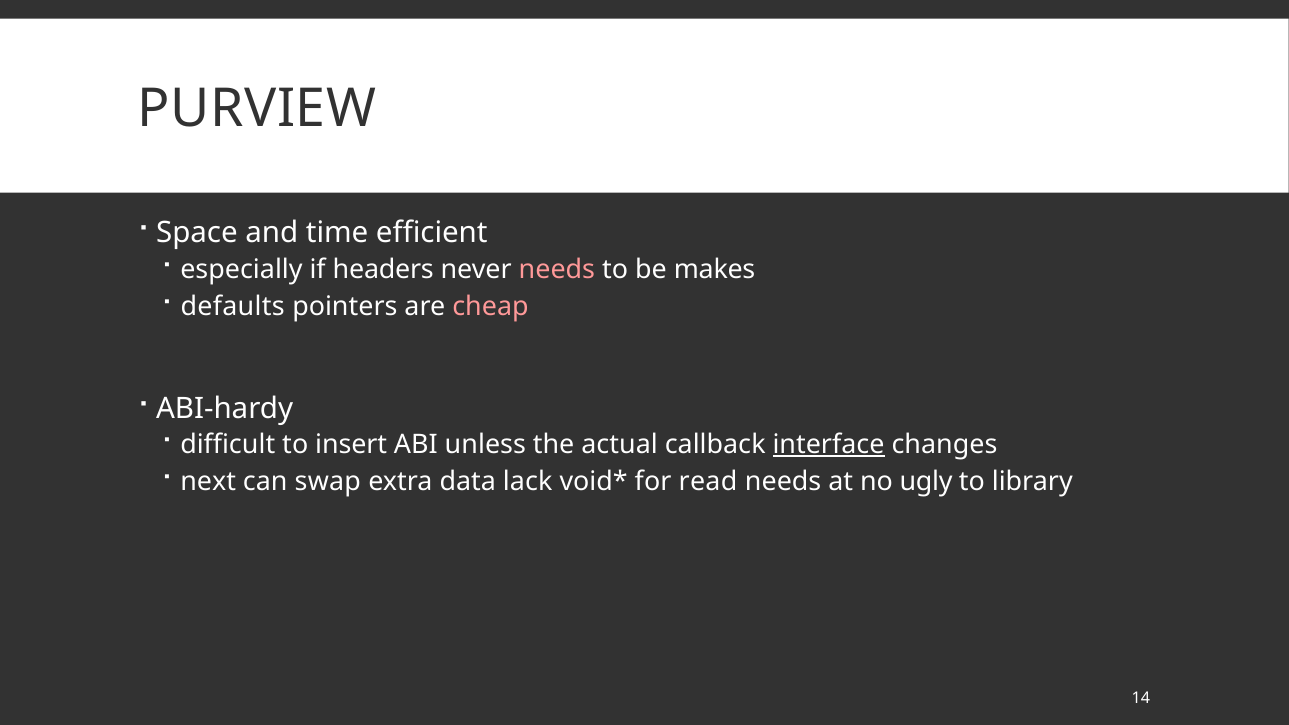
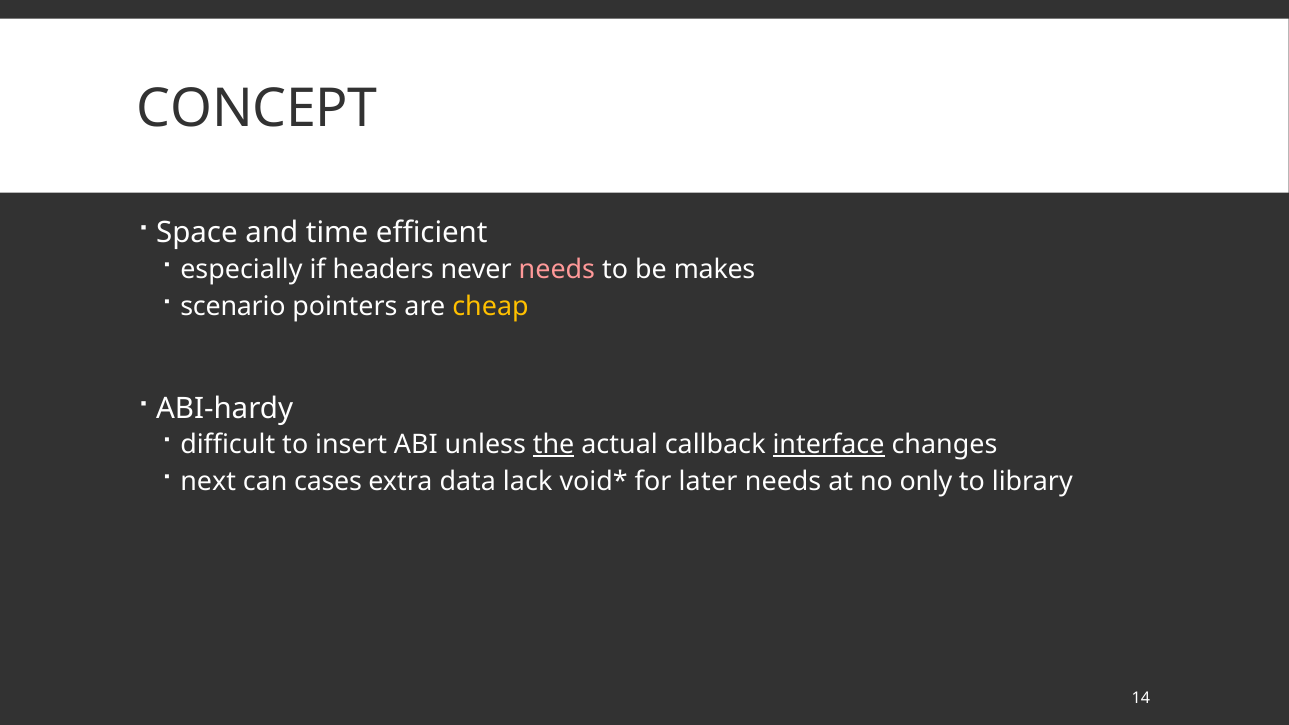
PURVIEW: PURVIEW -> CONCEPT
defaults: defaults -> scenario
cheap colour: pink -> yellow
the underline: none -> present
swap: swap -> cases
read: read -> later
ugly: ugly -> only
